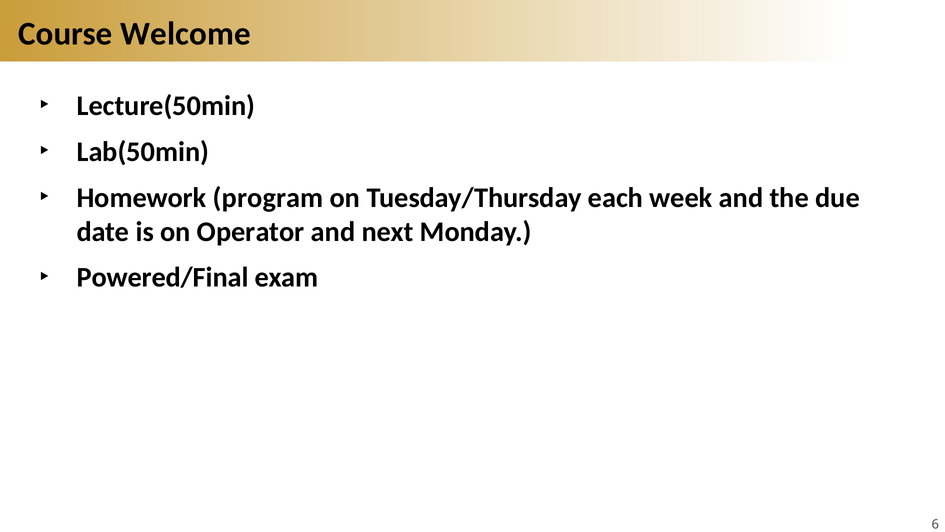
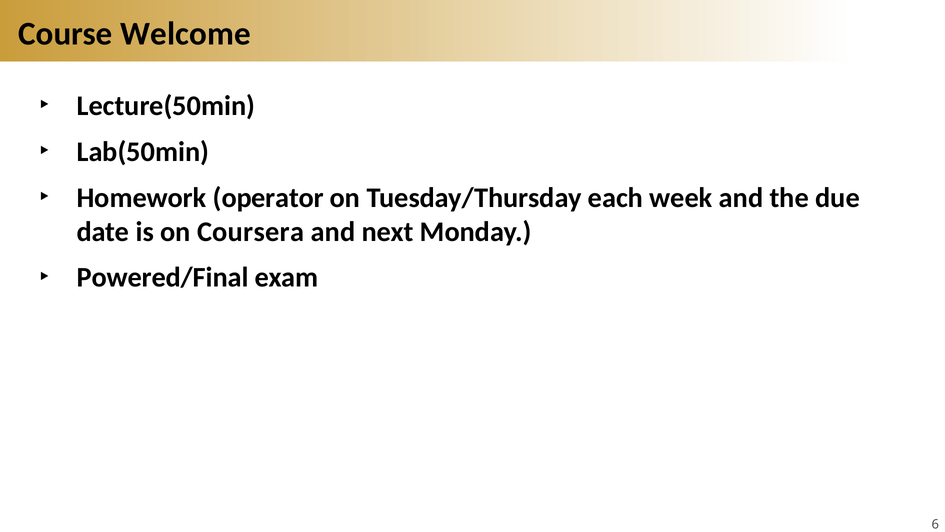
program: program -> operator
Operator: Operator -> Coursera
